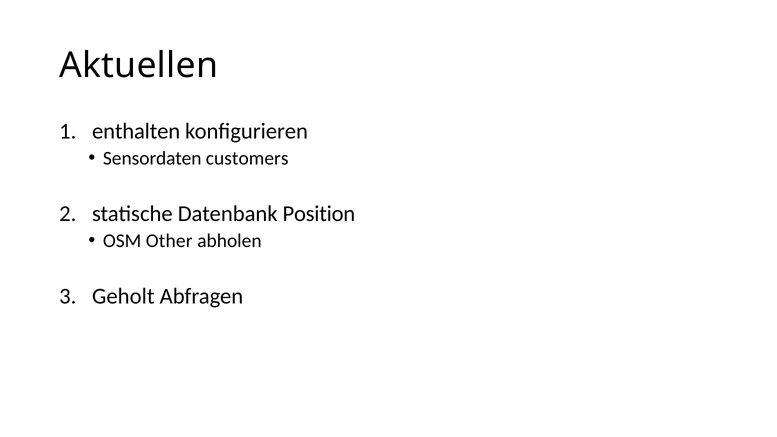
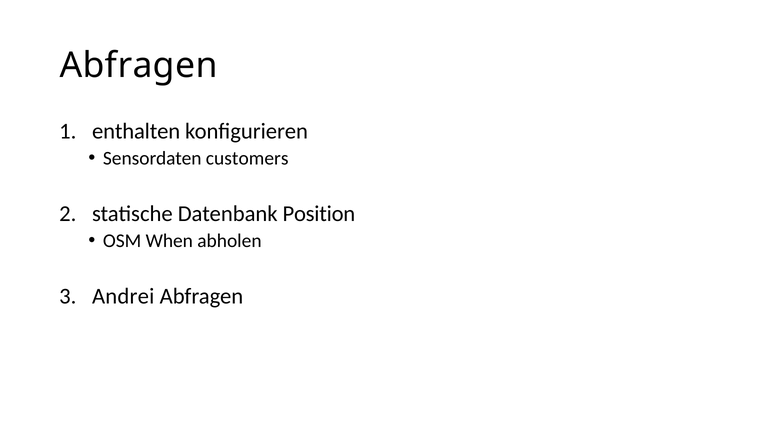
Aktuellen at (139, 65): Aktuellen -> Abfragen
Other: Other -> When
Geholt: Geholt -> Andrei
